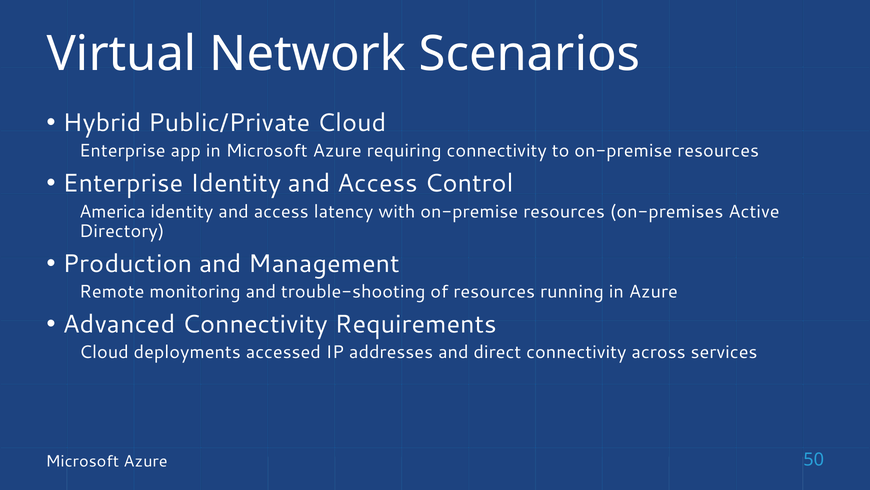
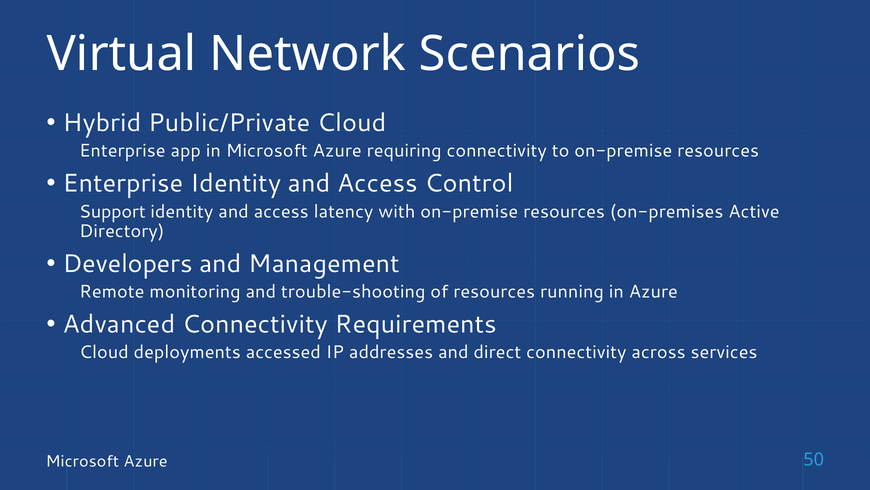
America: America -> Support
Production: Production -> Developers
